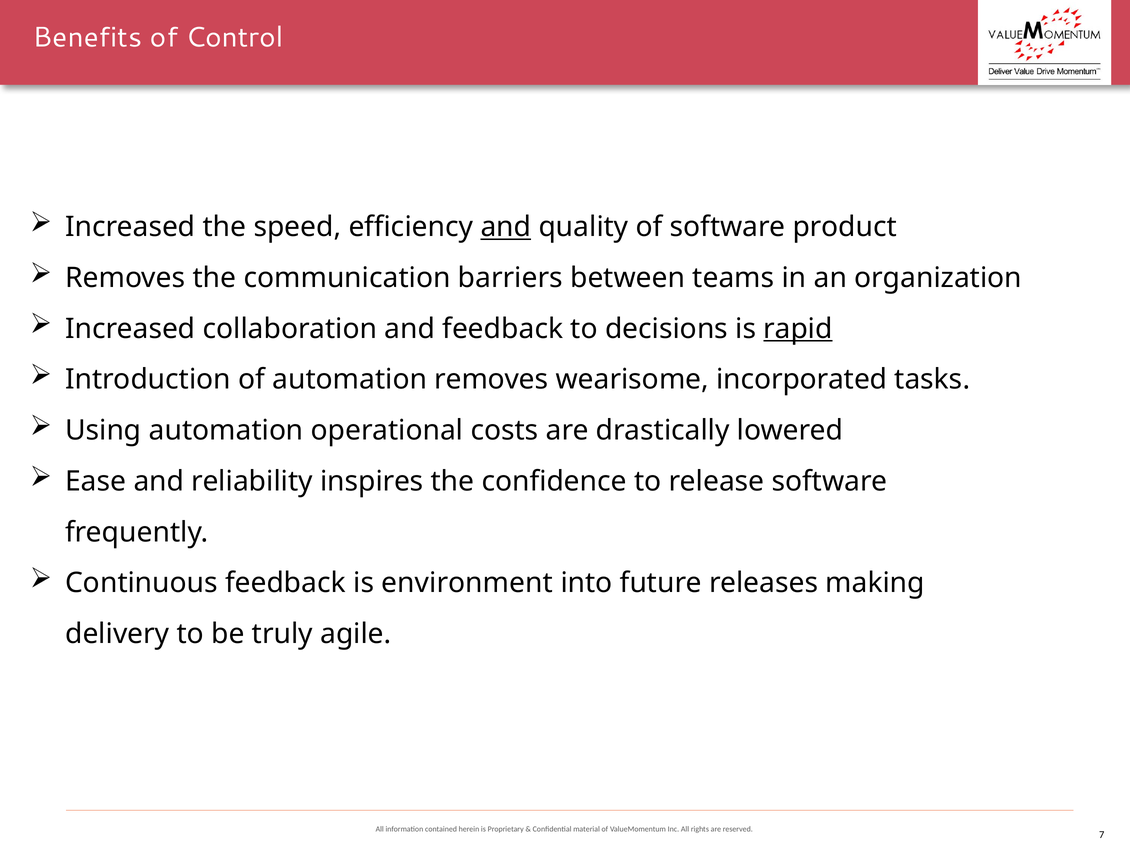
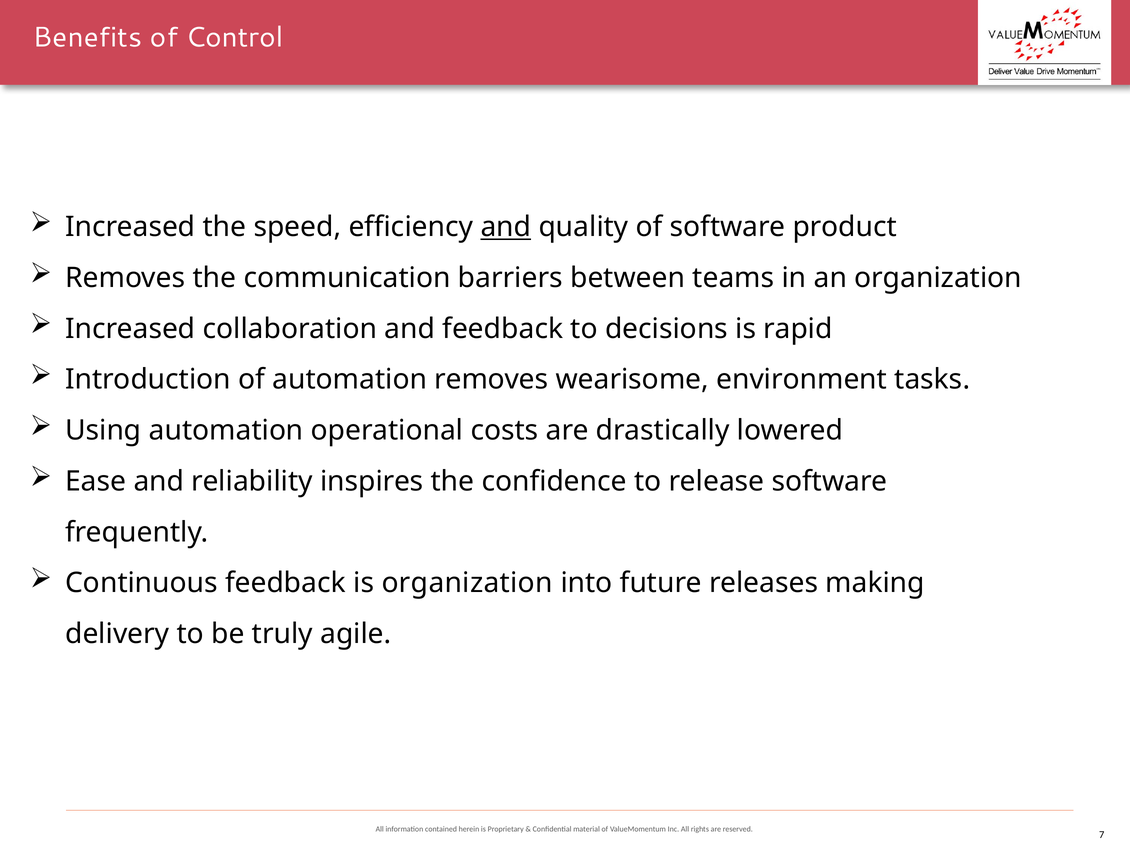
rapid underline: present -> none
incorporated: incorporated -> environment
is environment: environment -> organization
